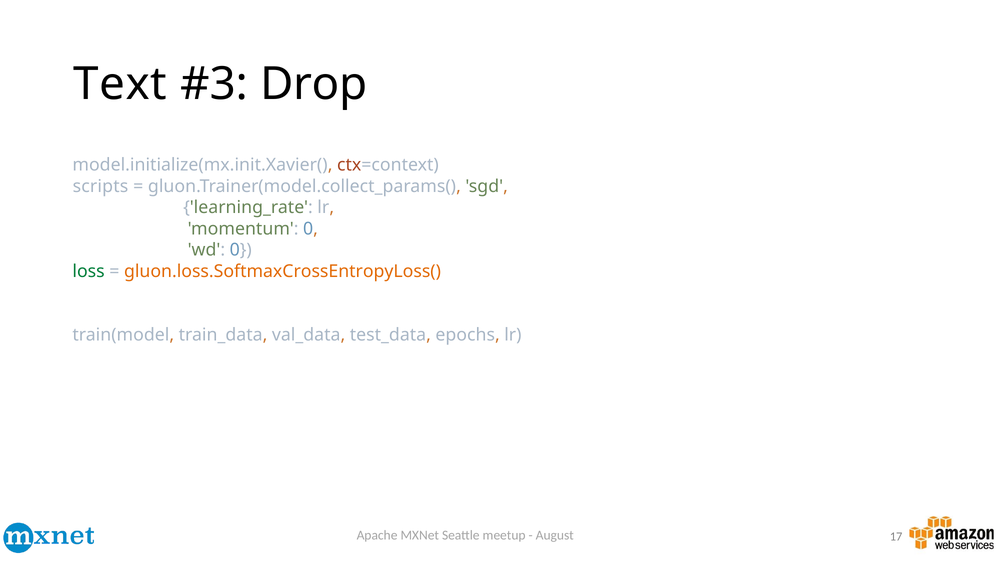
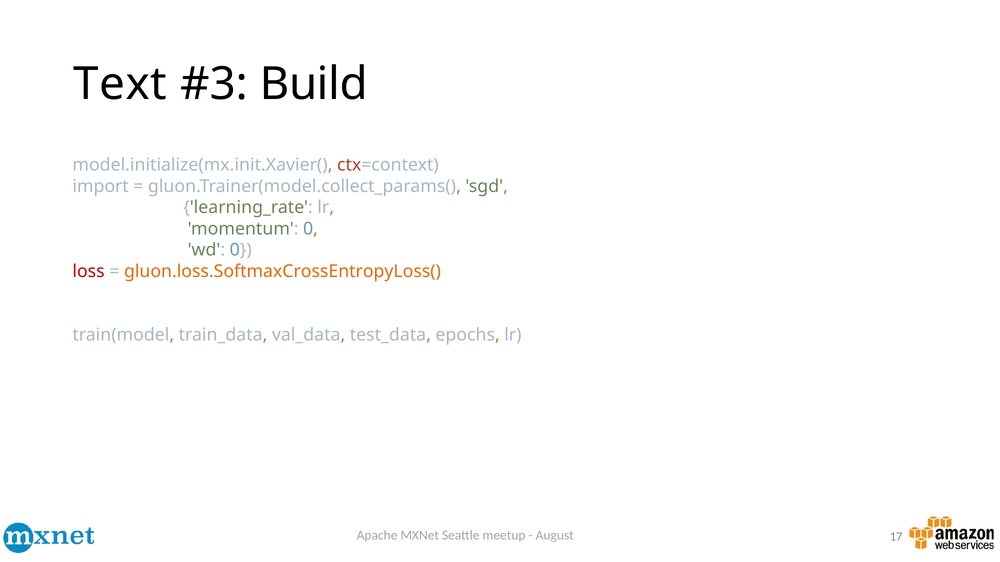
Drop: Drop -> Build
scripts: scripts -> import
loss colour: green -> red
